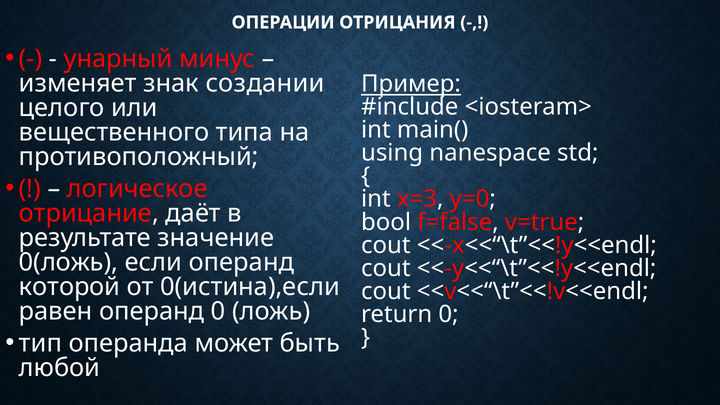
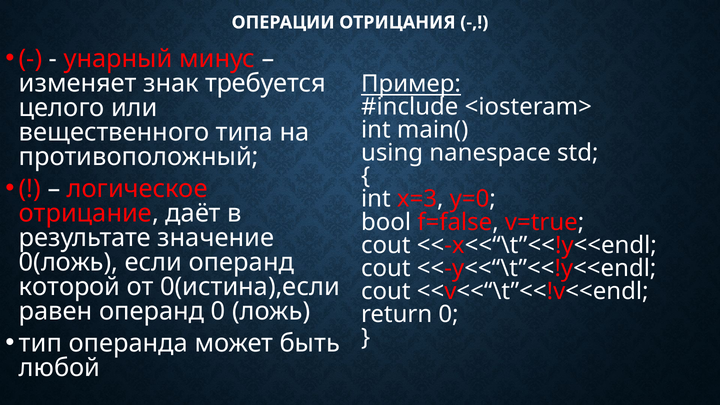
создании: создании -> требуется
